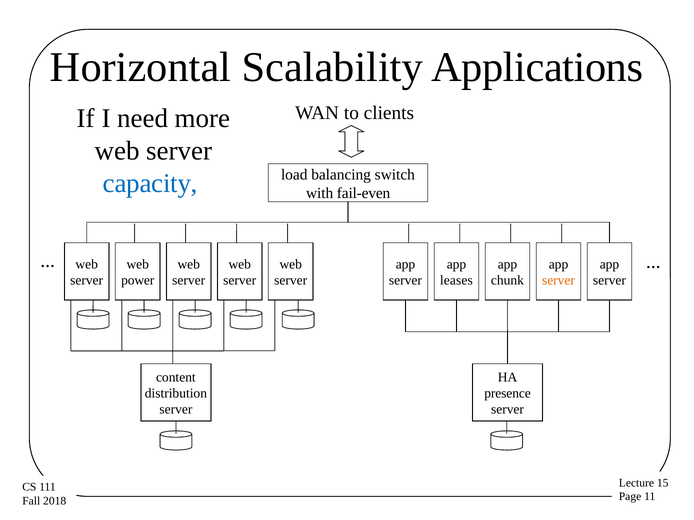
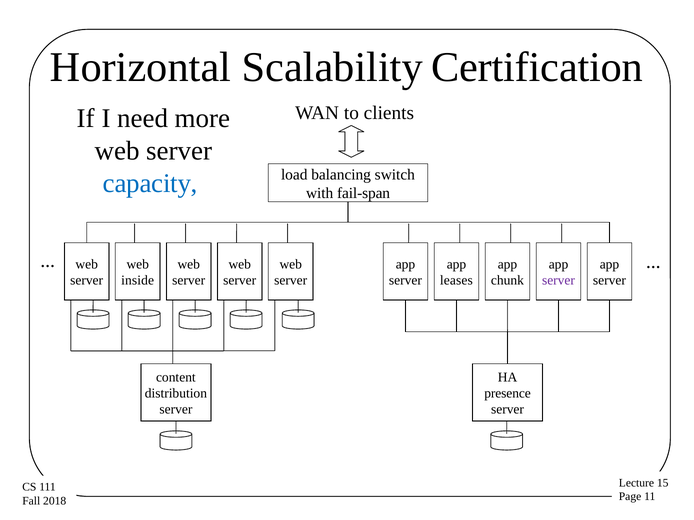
Applications: Applications -> Certification
fail-even: fail-even -> fail-span
power: power -> inside
server at (558, 281) colour: orange -> purple
